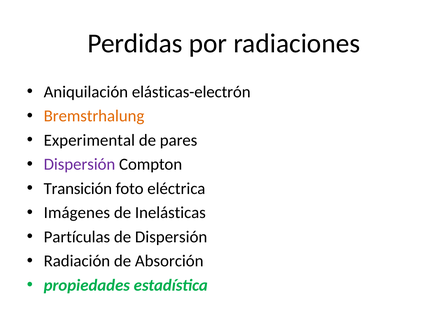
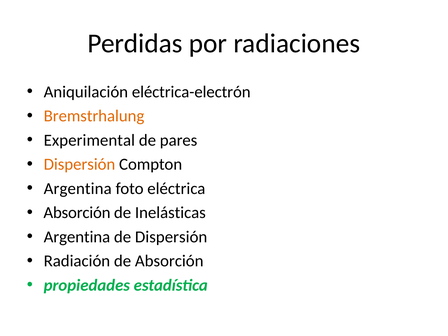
elásticas-electrón: elásticas-electrón -> eléctrica-electrón
Dispersión at (79, 164) colour: purple -> orange
Transición at (78, 189): Transición -> Argentina
Imágenes at (77, 213): Imágenes -> Absorción
Partículas at (77, 237): Partículas -> Argentina
